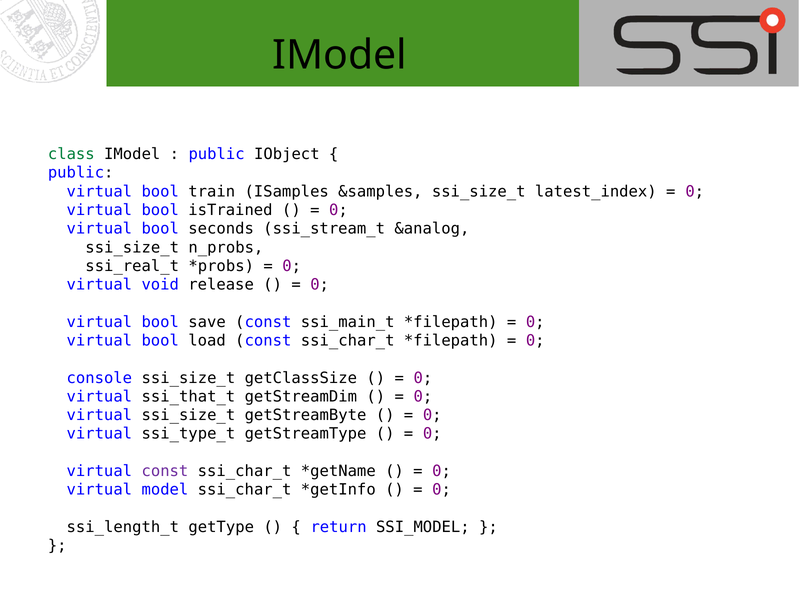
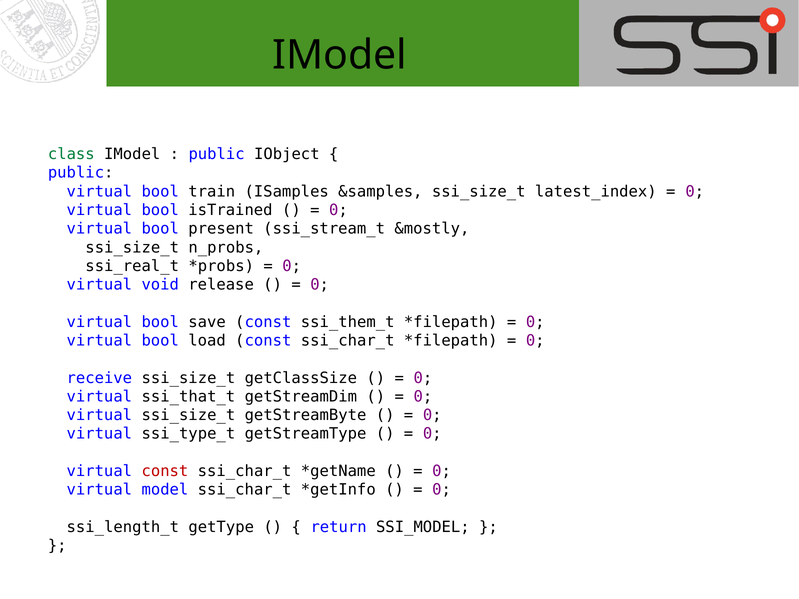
seconds: seconds -> present
&analog: &analog -> &mostly
ssi_main_t: ssi_main_t -> ssi_them_t
console: console -> receive
const at (165, 471) colour: purple -> red
